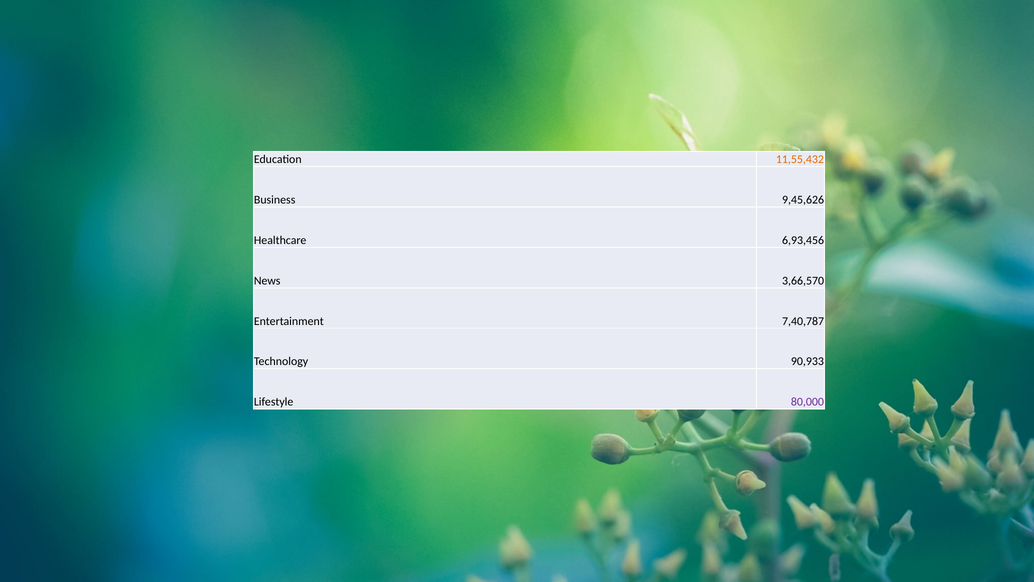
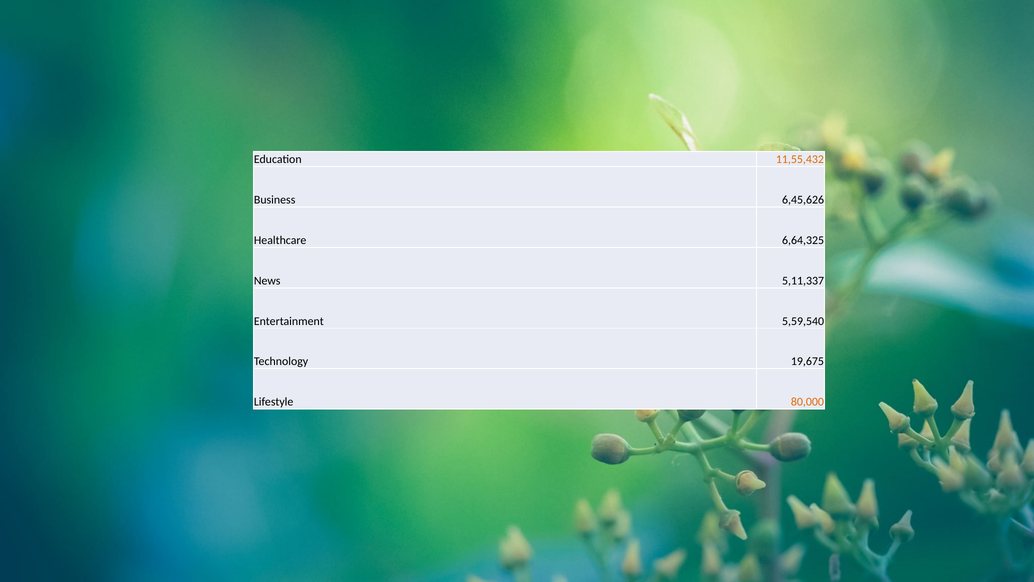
9,45,626: 9,45,626 -> 6,45,626
6,93,456: 6,93,456 -> 6,64,325
3,66,570: 3,66,570 -> 5,11,337
7,40,787: 7,40,787 -> 5,59,540
90,933: 90,933 -> 19,675
80,000 colour: purple -> orange
